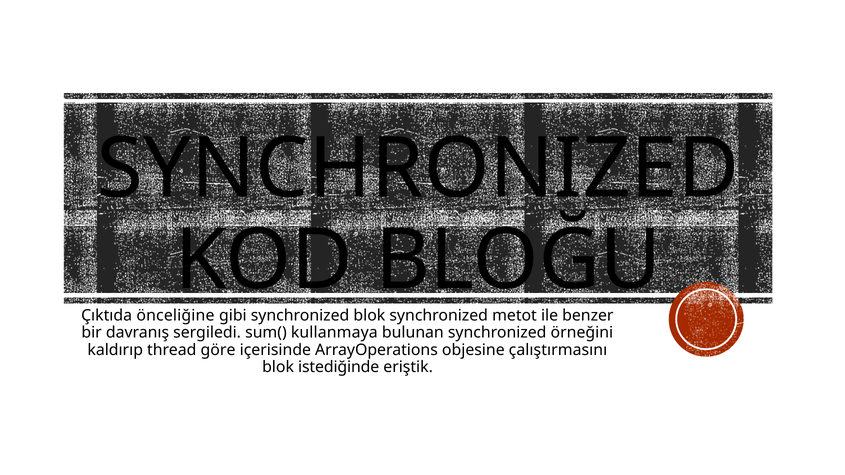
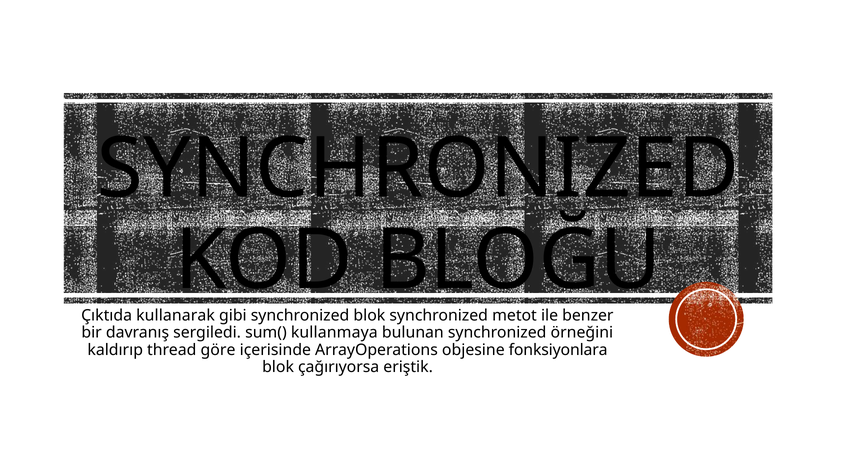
önceliğine: önceliğine -> kullanarak
çalıştırmasını: çalıştırmasını -> fonksiyonlara
istediğinde: istediğinde -> çağırıyorsa
